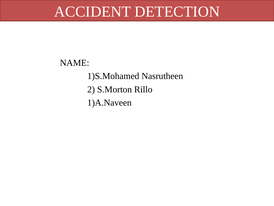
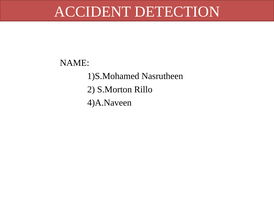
1)A.Naveen: 1)A.Naveen -> 4)A.Naveen
